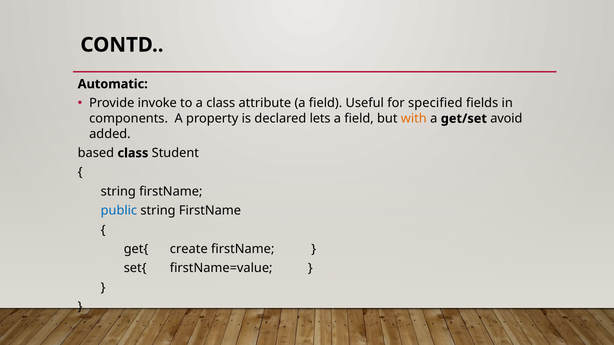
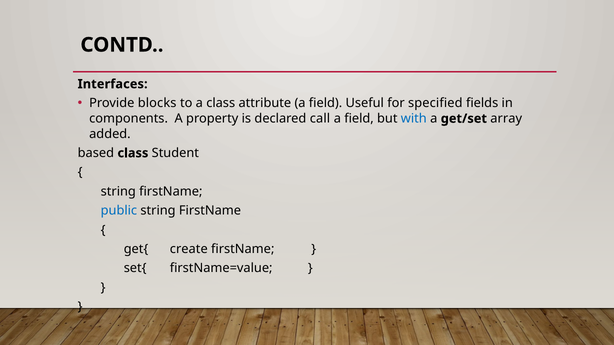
Automatic: Automatic -> Interfaces
invoke: invoke -> blocks
lets: lets -> call
with colour: orange -> blue
avoid: avoid -> array
